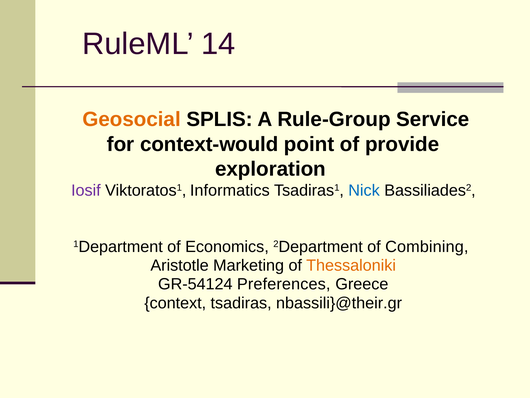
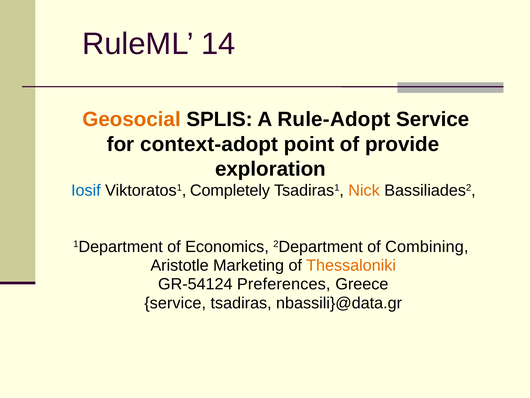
Rule-Group: Rule-Group -> Rule-Adopt
context-would: context-would -> context-adopt
Iosif colour: purple -> blue
Informatics: Informatics -> Completely
Nick colour: blue -> orange
context at (175, 303): context -> service
nbassili}@their.gr: nbassili}@their.gr -> nbassili}@data.gr
